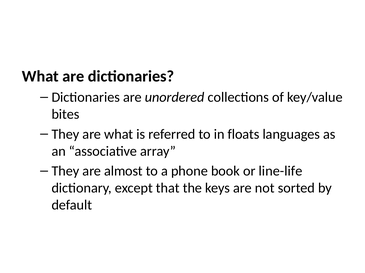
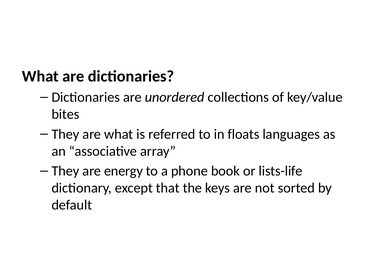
almost: almost -> energy
line-life: line-life -> lists-life
